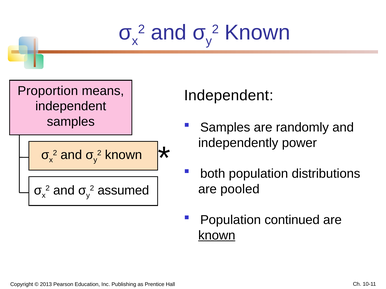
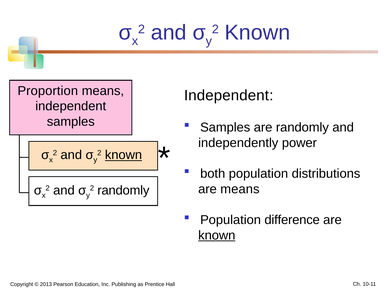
known at (123, 155) underline: none -> present
are pooled: pooled -> means
assumed at (123, 191): assumed -> randomly
continued: continued -> difference
